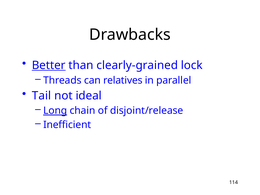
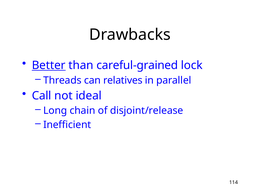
clearly-grained: clearly-grained -> careful-grained
Tail: Tail -> Call
Long underline: present -> none
